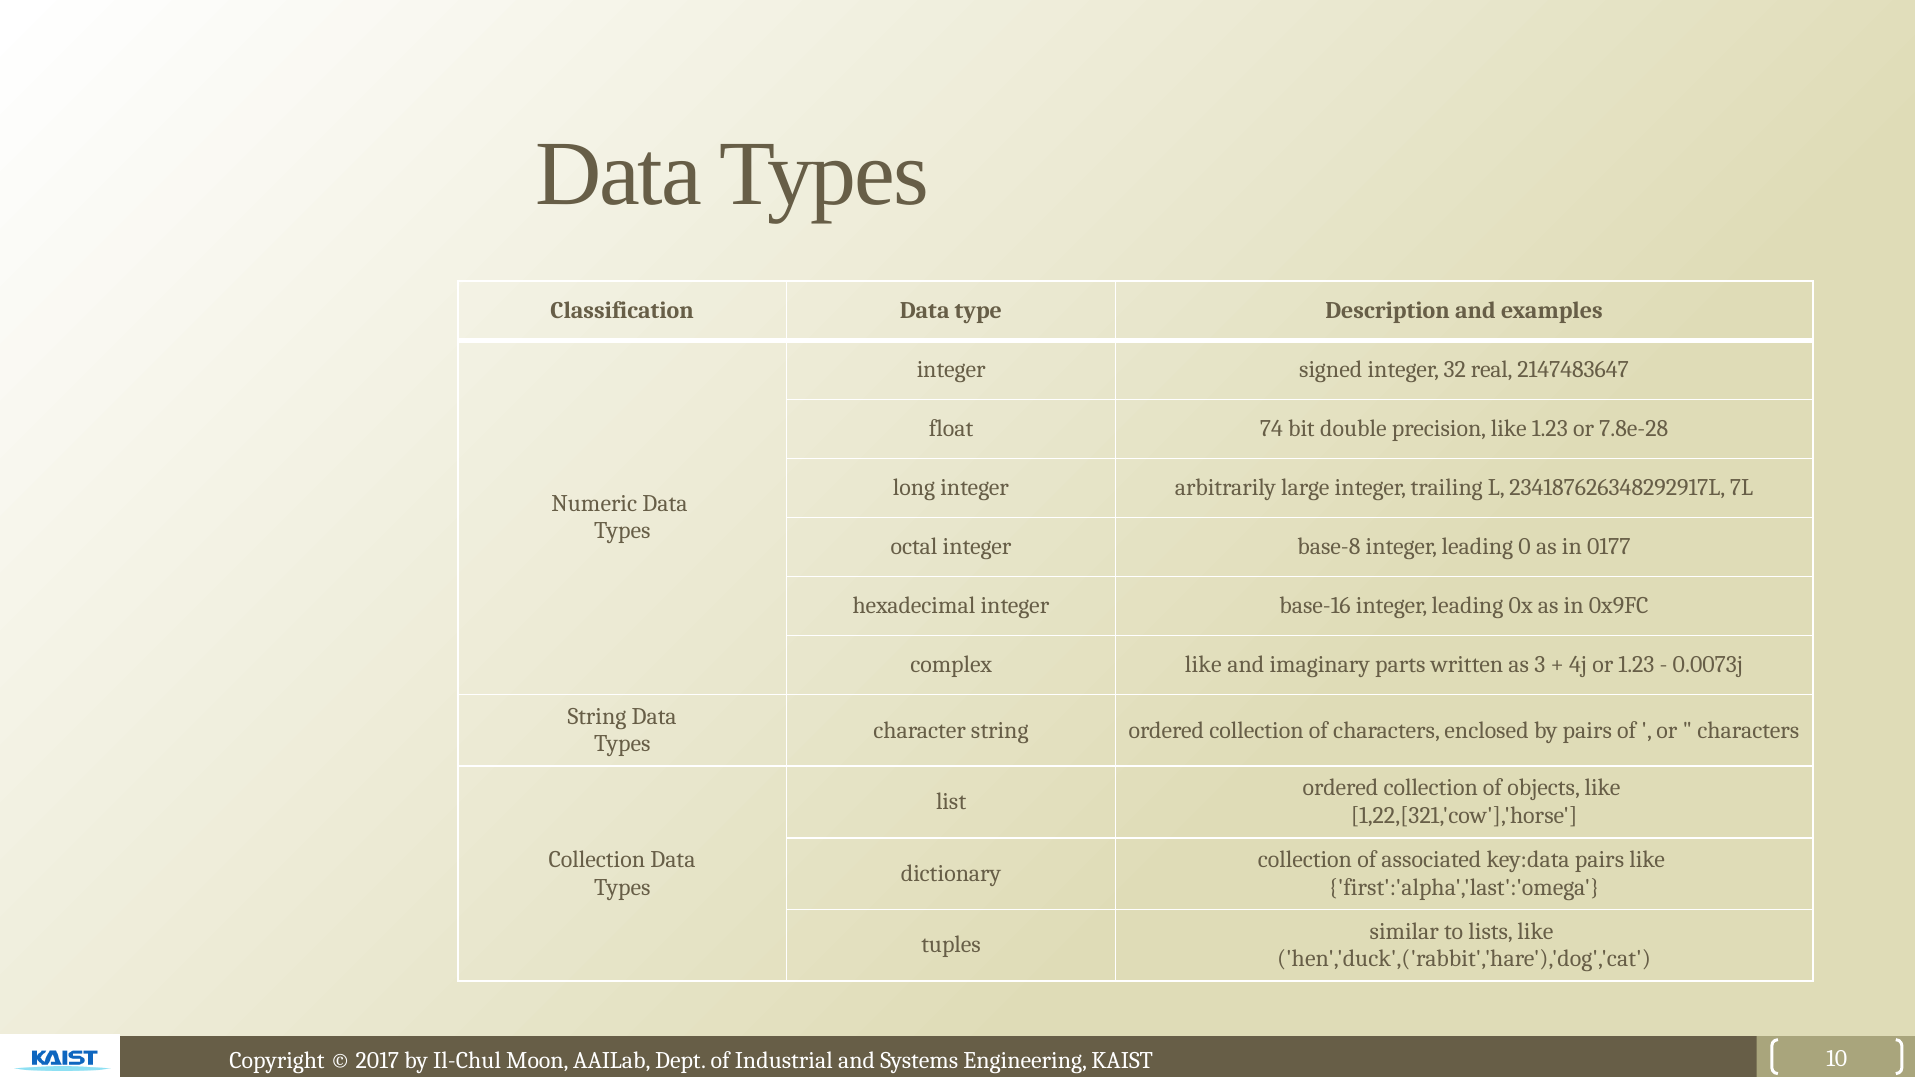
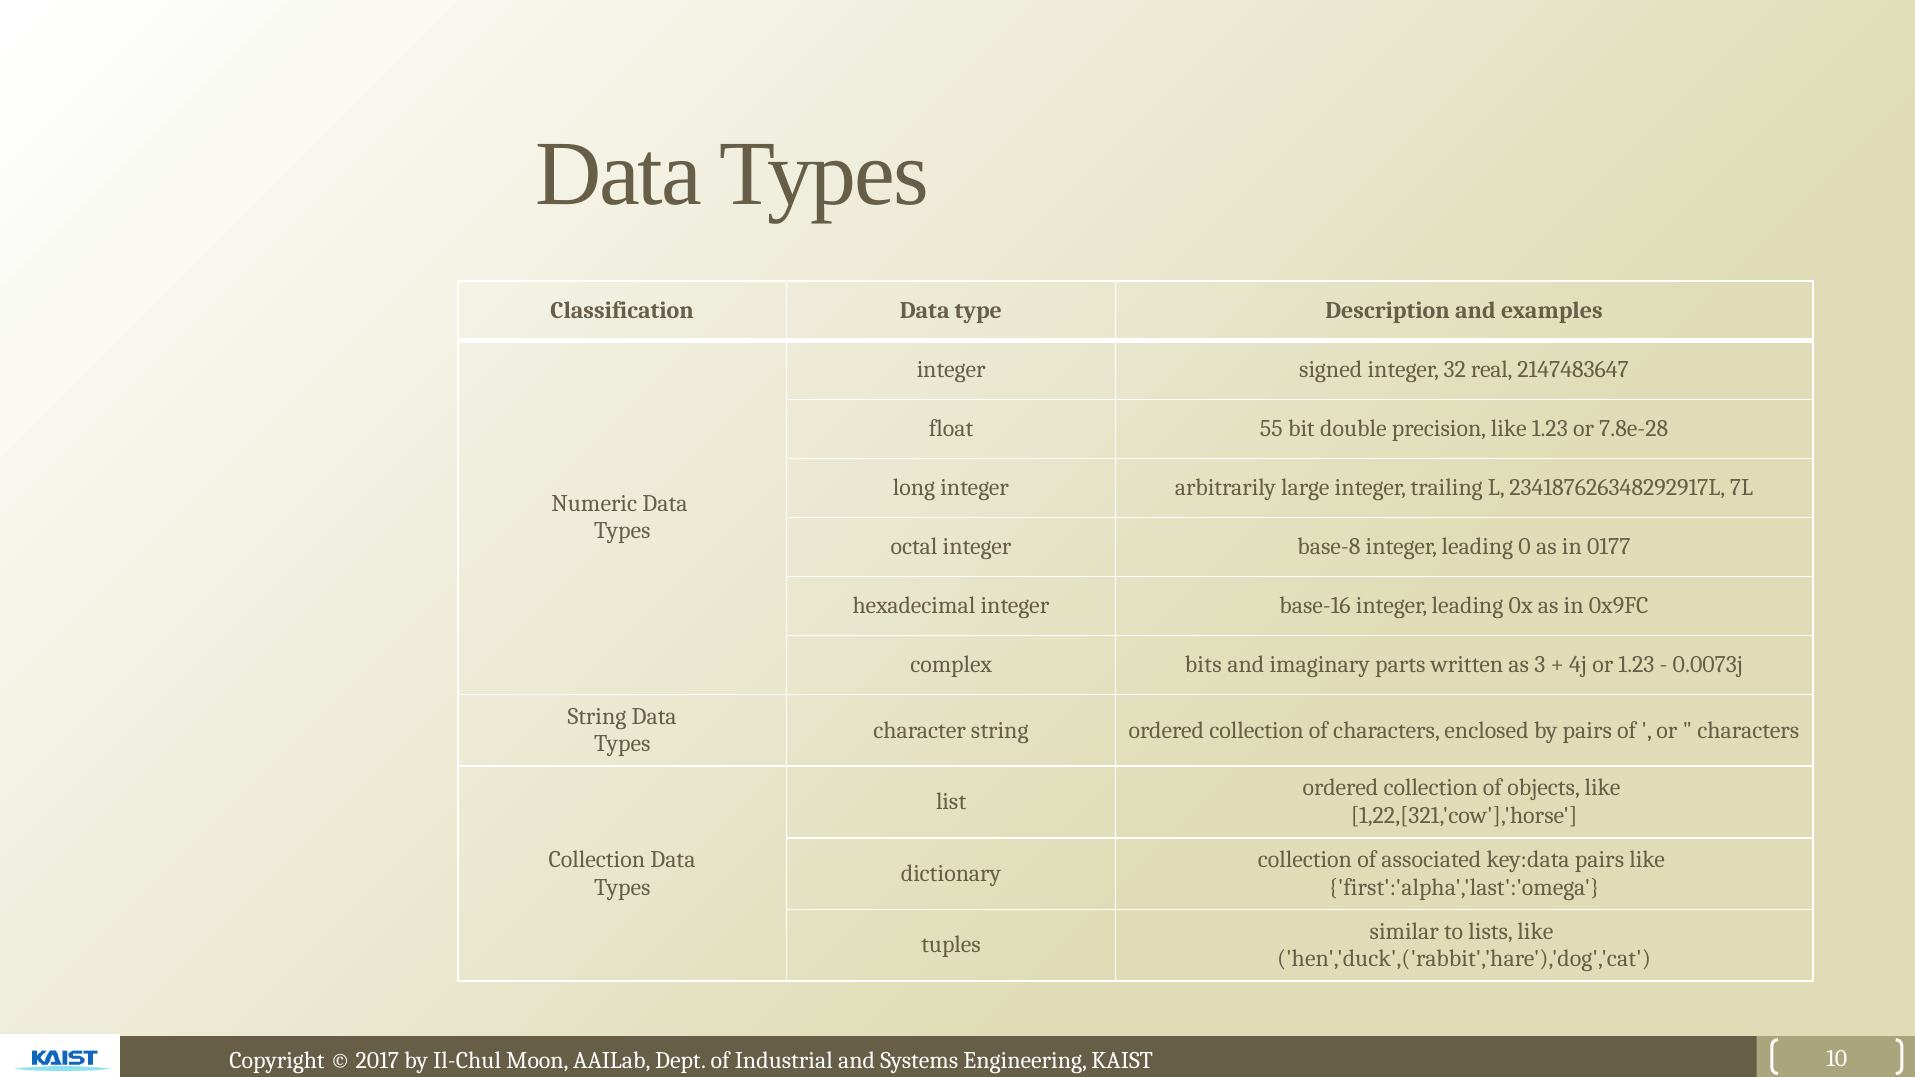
74: 74 -> 55
complex like: like -> bits
